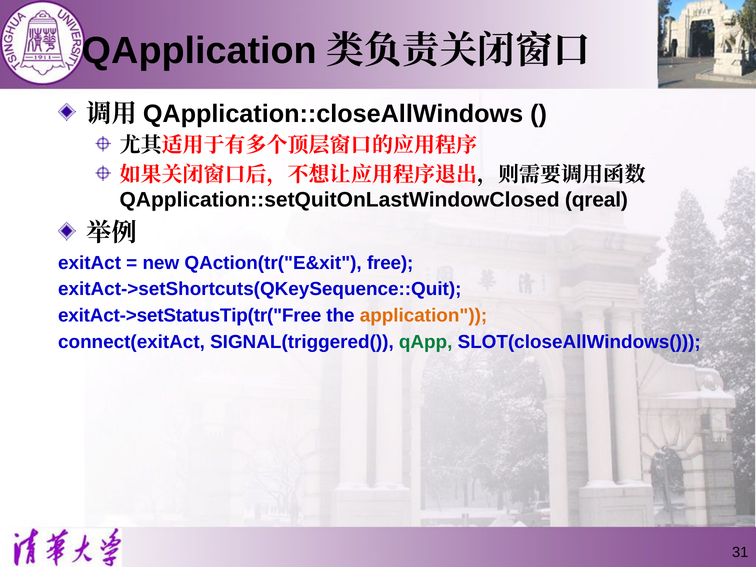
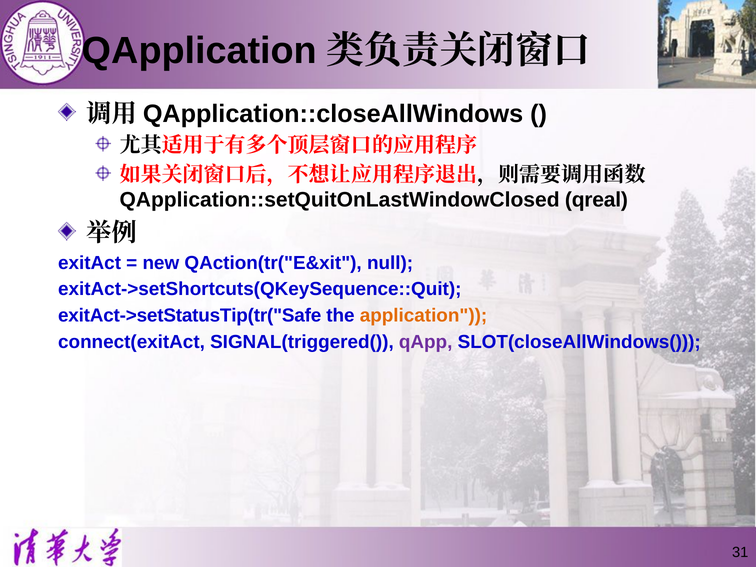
free: free -> null
exitAct->setStatusTip(tr("Free: exitAct->setStatusTip(tr("Free -> exitAct->setStatusTip(tr("Safe
qApp colour: green -> purple
